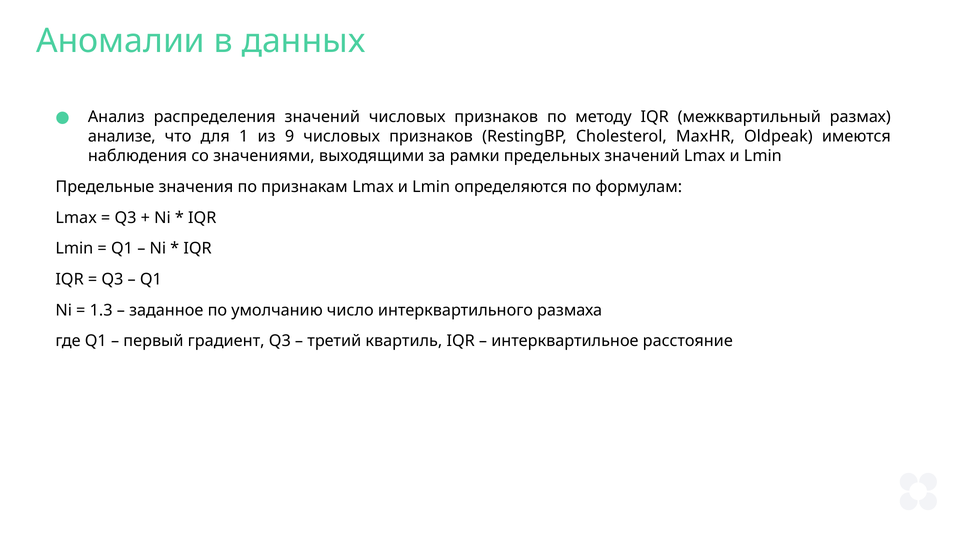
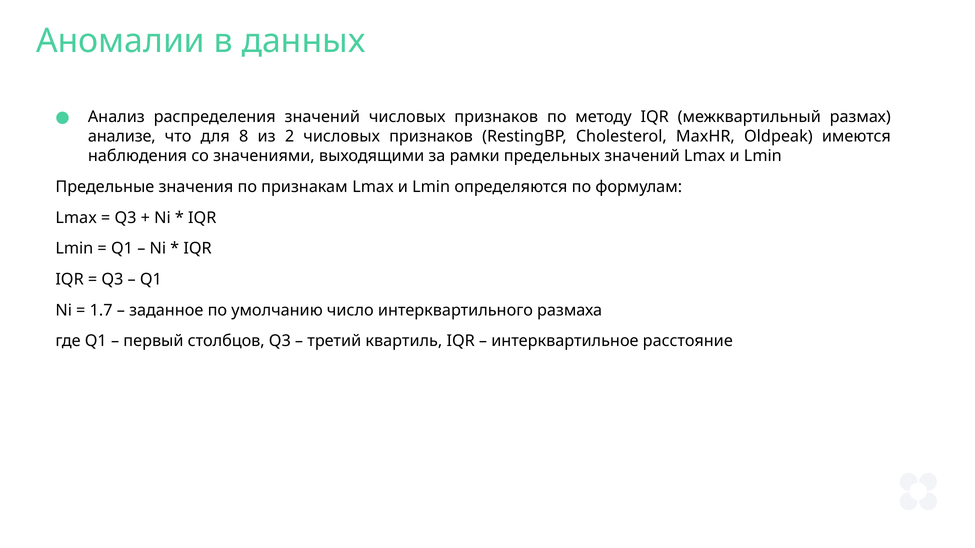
1: 1 -> 8
9: 9 -> 2
1.3: 1.3 -> 1.7
градиент: градиент -> столбцов
